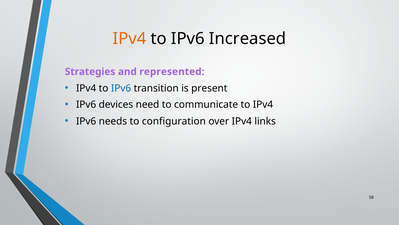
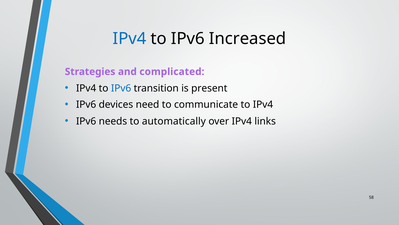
IPv4 at (130, 39) colour: orange -> blue
represented: represented -> complicated
configuration: configuration -> automatically
